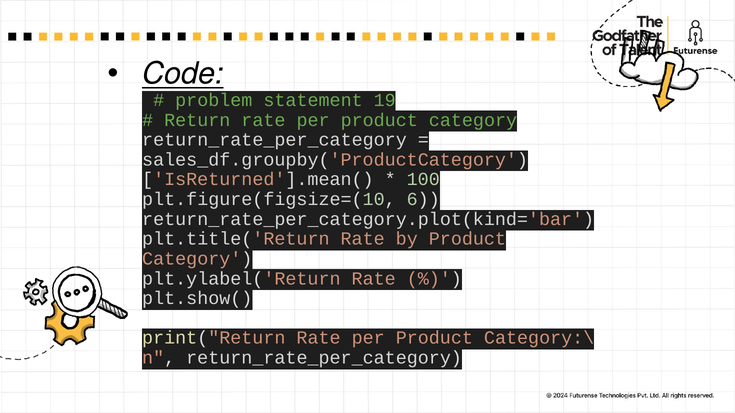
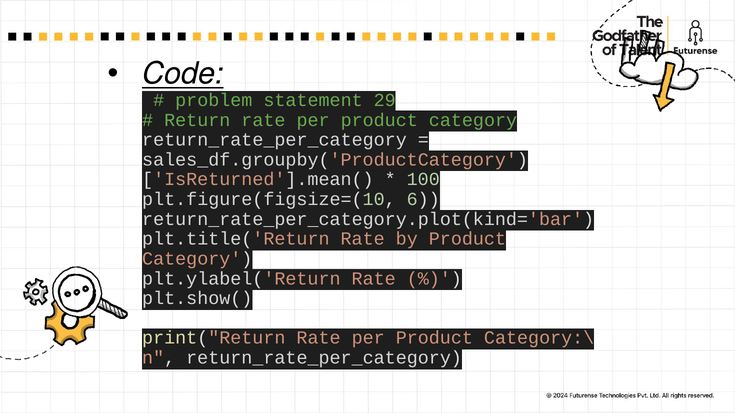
19: 19 -> 29
